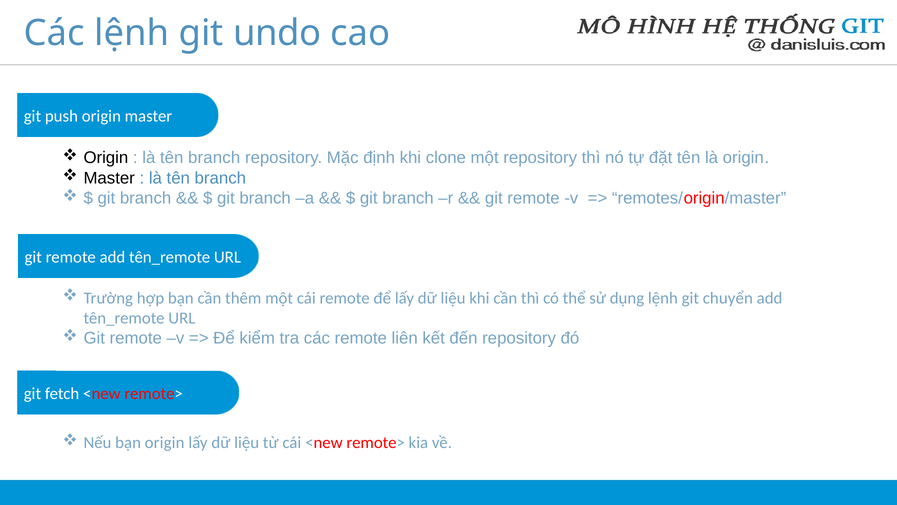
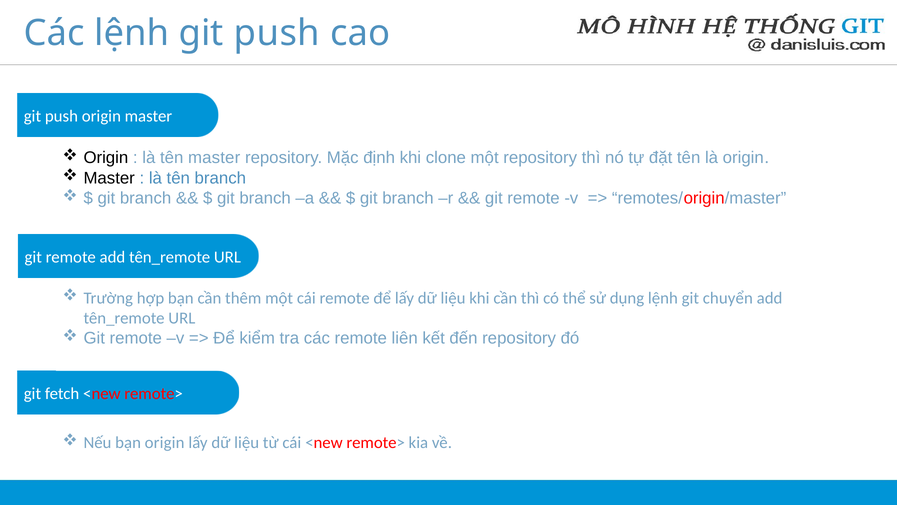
lệnh git undo: undo -> push
branch at (214, 158): branch -> master
